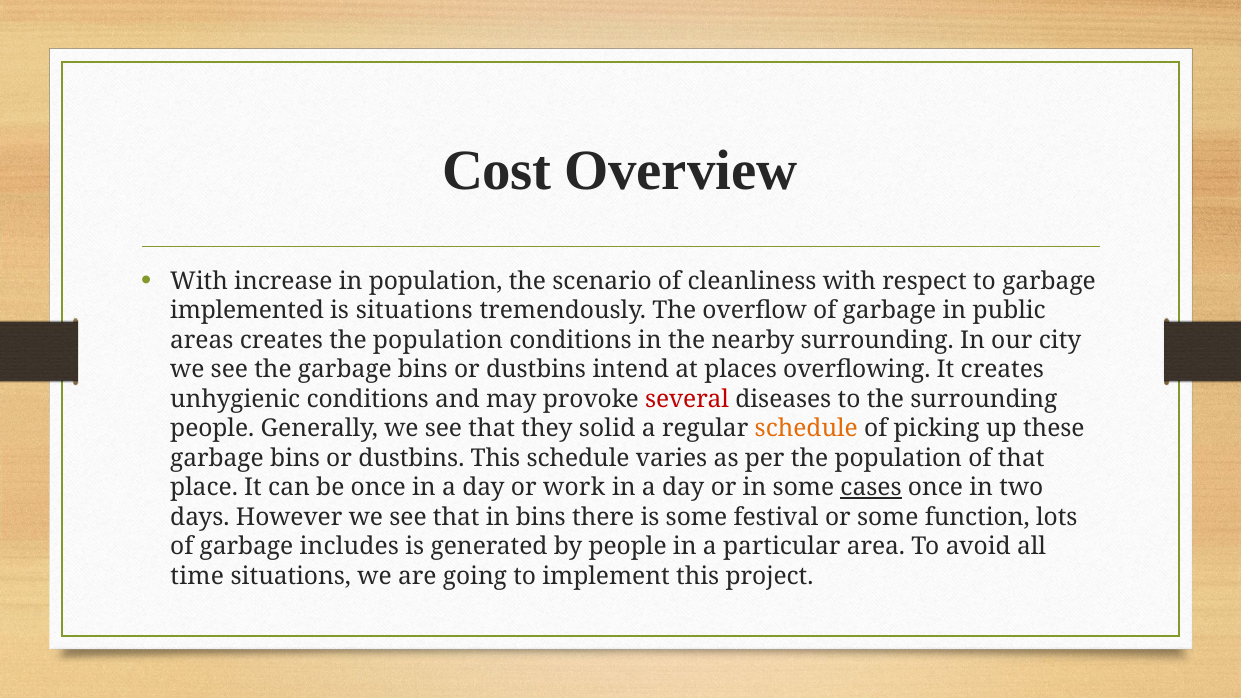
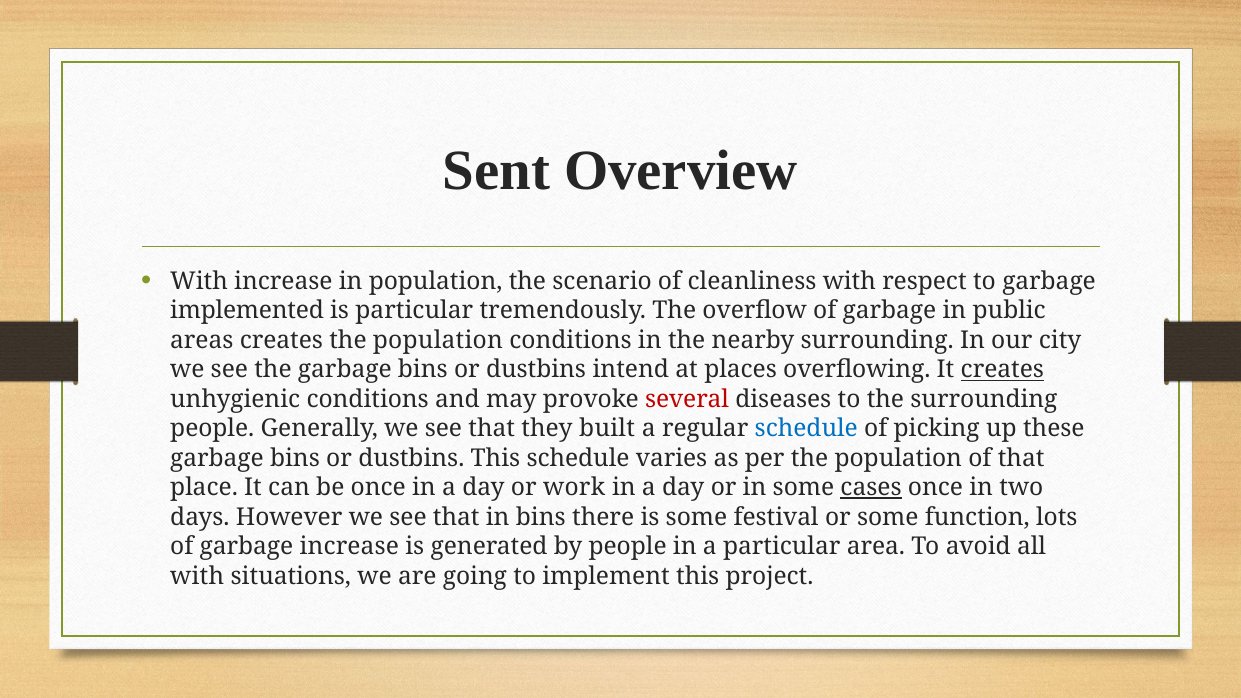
Cost: Cost -> Sent
is situations: situations -> particular
creates at (1002, 370) underline: none -> present
solid: solid -> built
schedule at (806, 429) colour: orange -> blue
garbage includes: includes -> increase
time at (197, 576): time -> with
